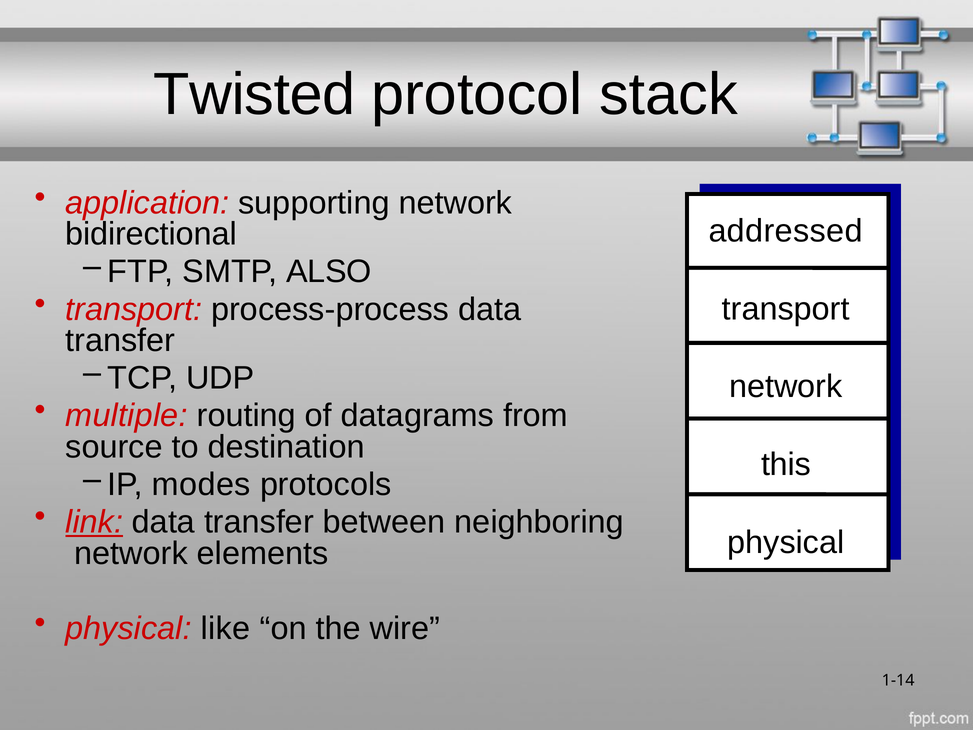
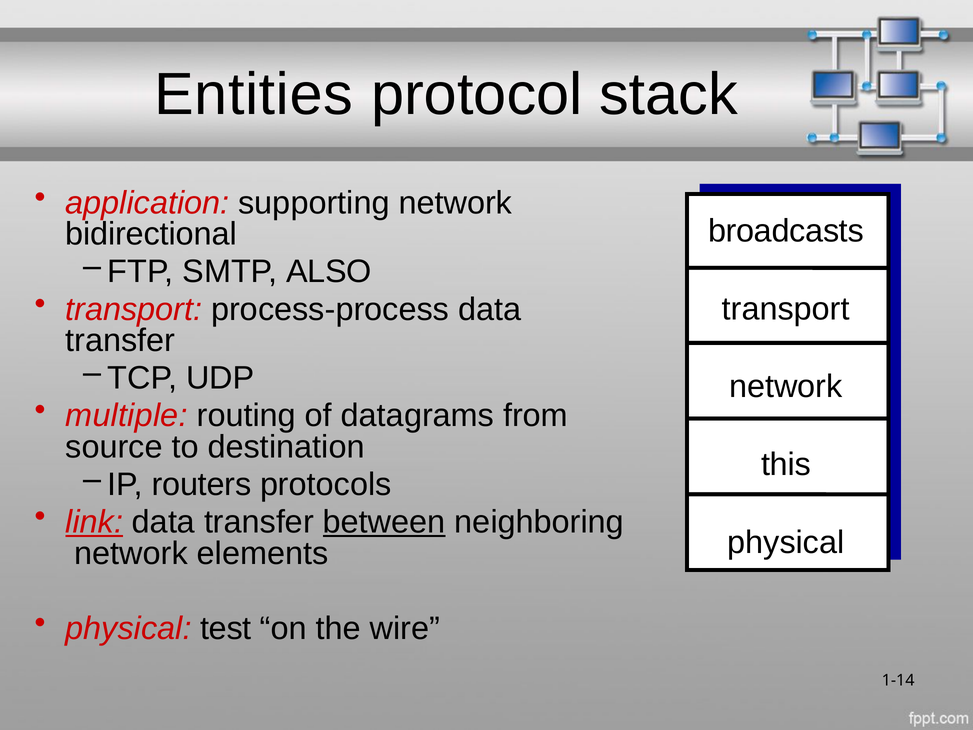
Twisted: Twisted -> Entities
addressed: addressed -> broadcasts
modes: modes -> routers
between underline: none -> present
like: like -> test
